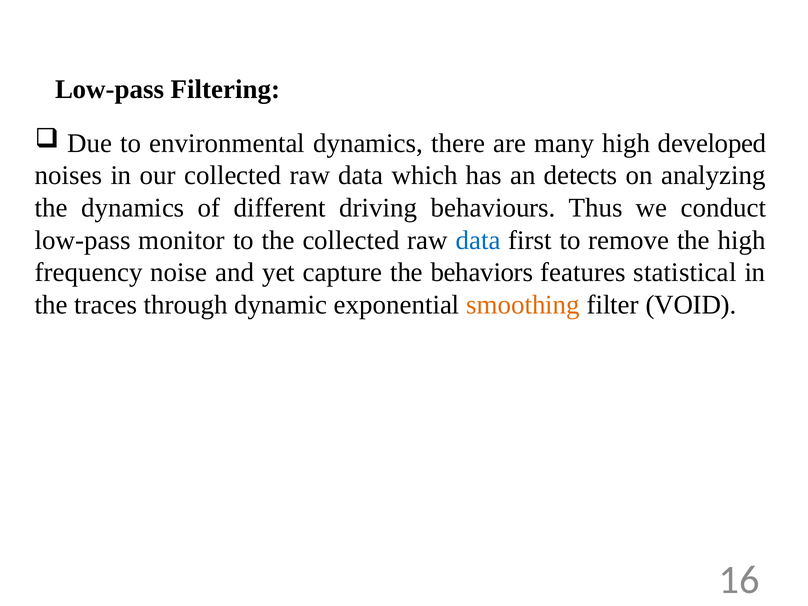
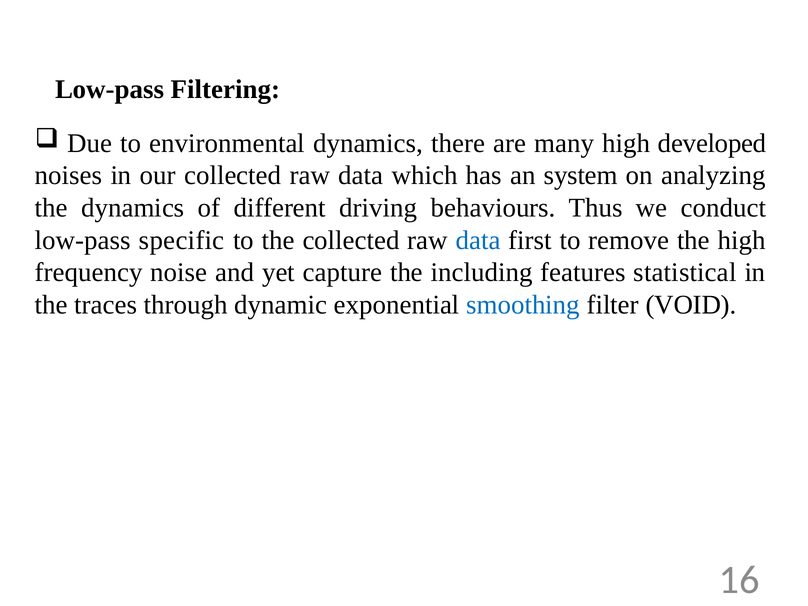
detects: detects -> system
monitor: monitor -> specific
behaviors: behaviors -> including
smoothing colour: orange -> blue
